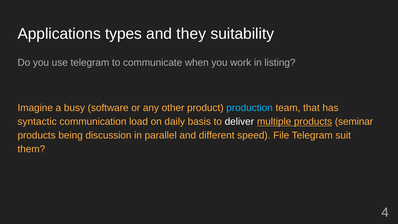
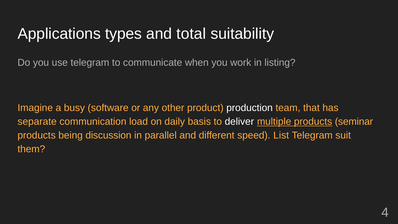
they: they -> total
production colour: light blue -> white
syntactic: syntactic -> separate
File: File -> List
